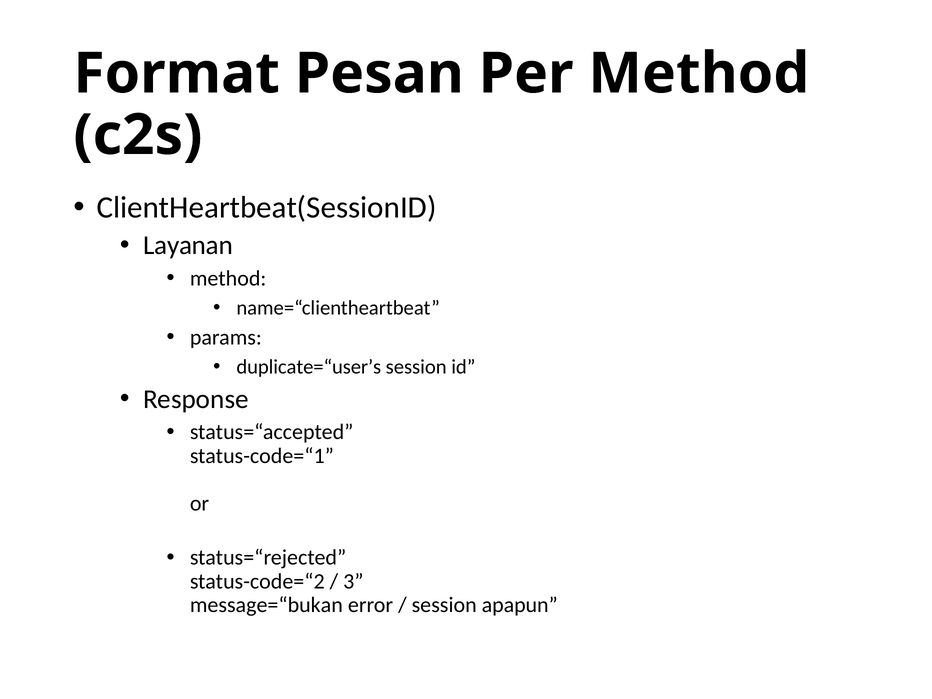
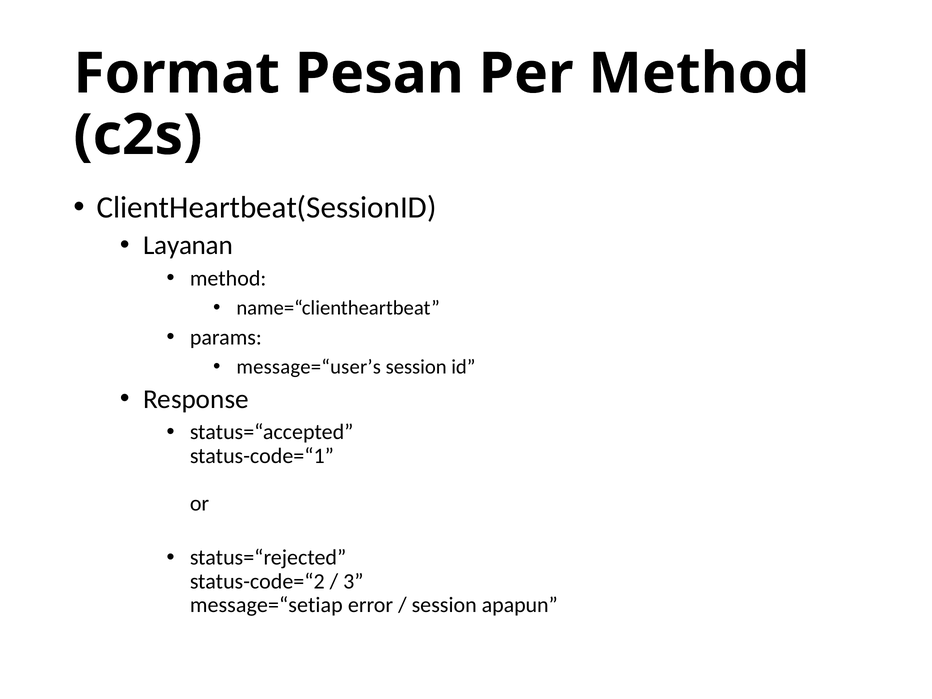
duplicate=“user’s: duplicate=“user’s -> message=“user’s
message=“bukan: message=“bukan -> message=“setiap
